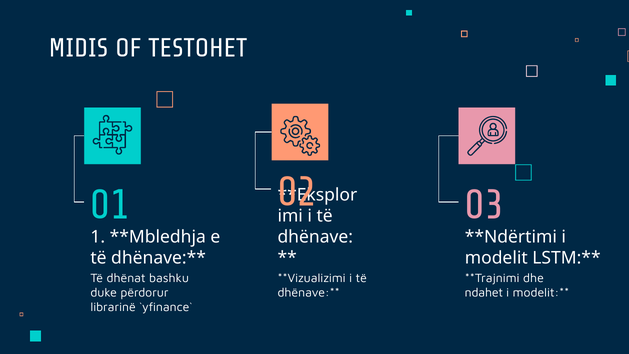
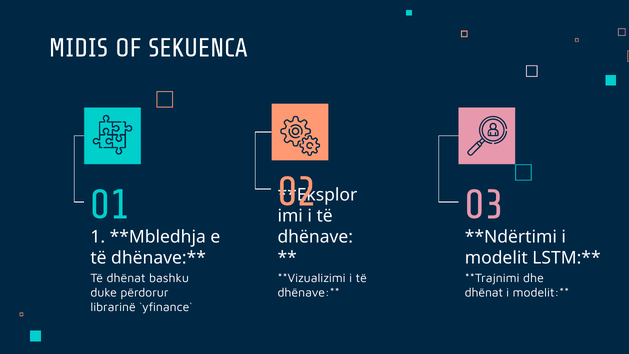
TESTOHET: TESTOHET -> SEKUENCA
ndahet at (484, 293): ndahet -> dhënat
